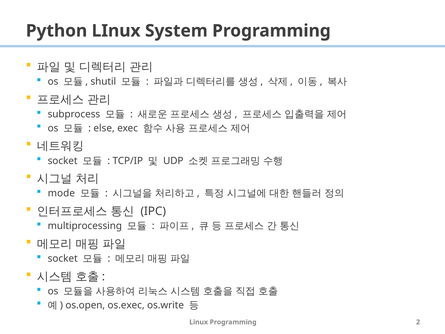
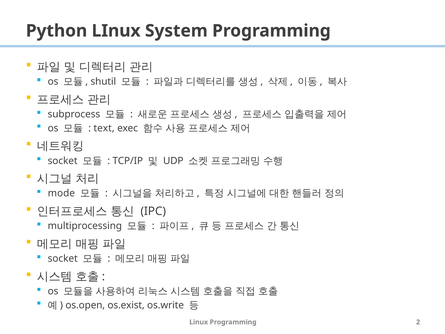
else: else -> text
os.exec: os.exec -> os.exist
